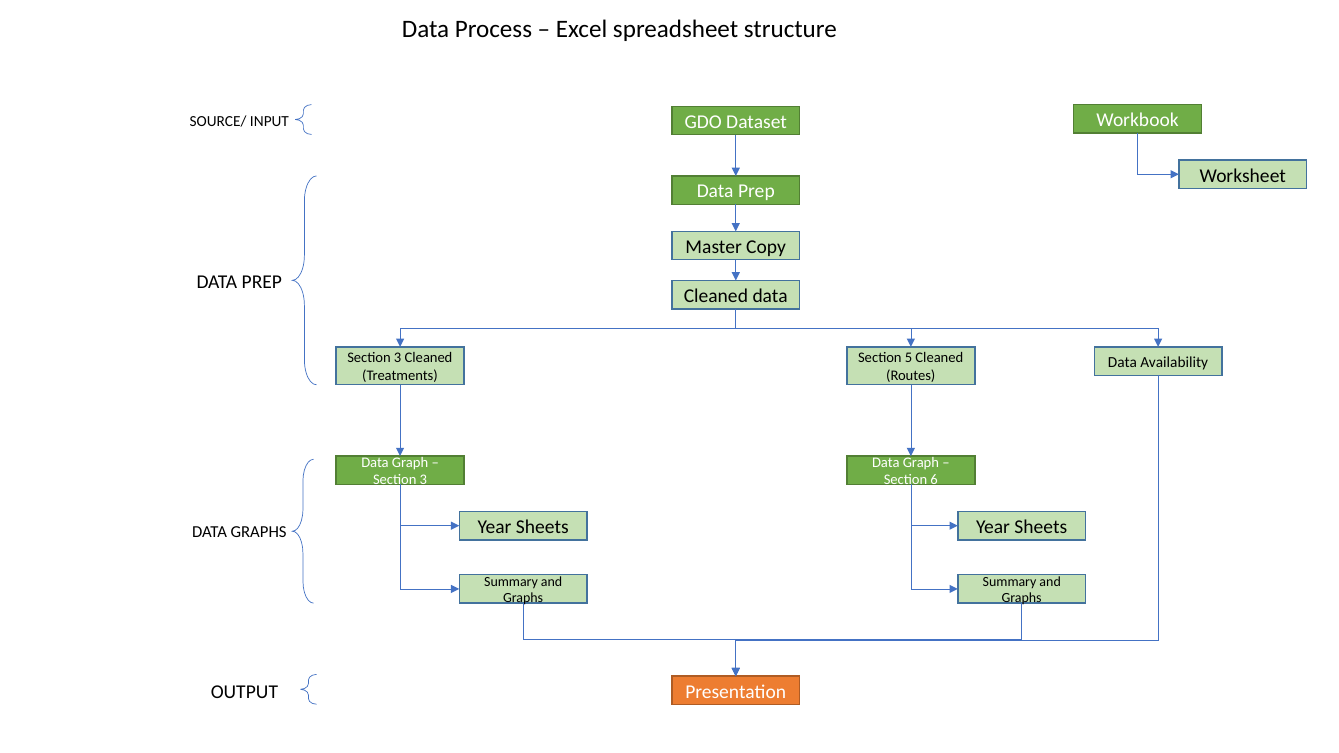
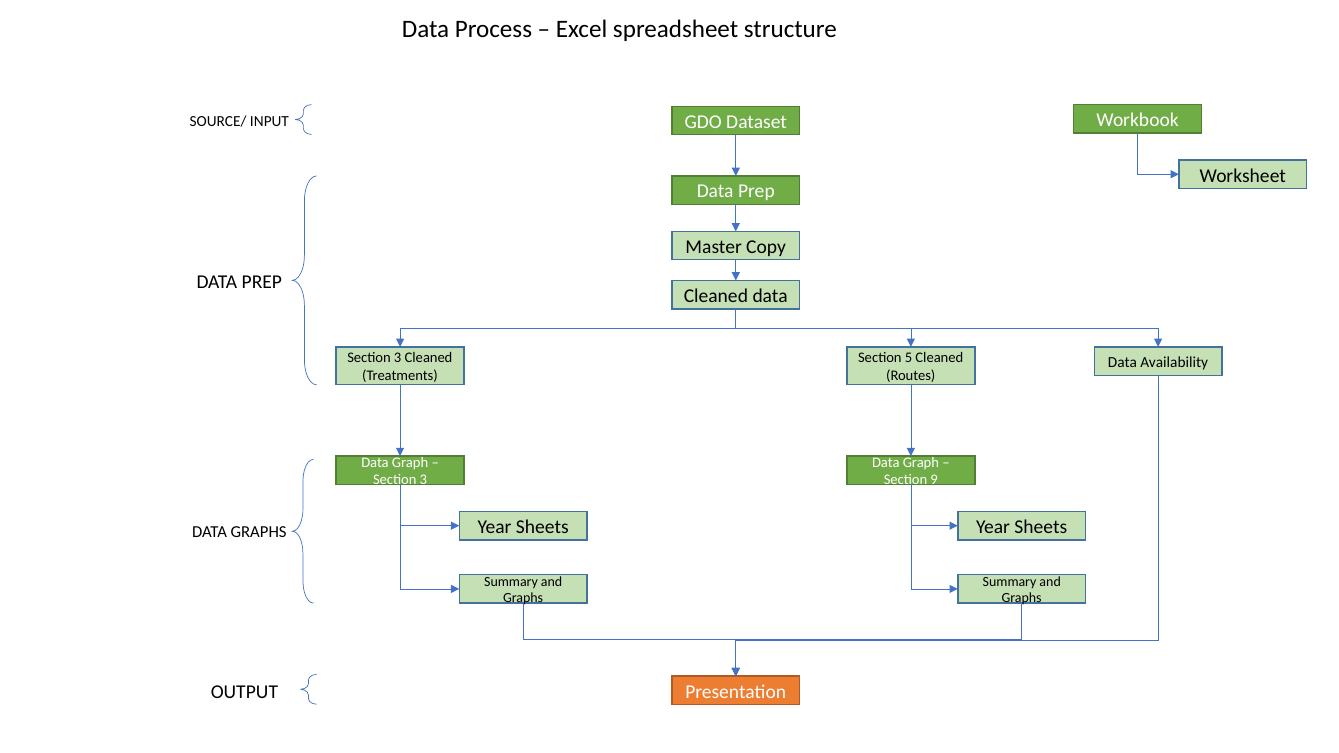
6: 6 -> 9
